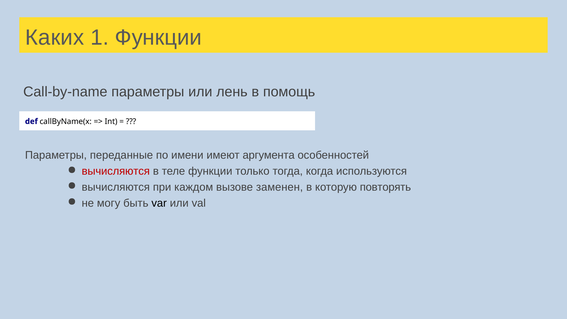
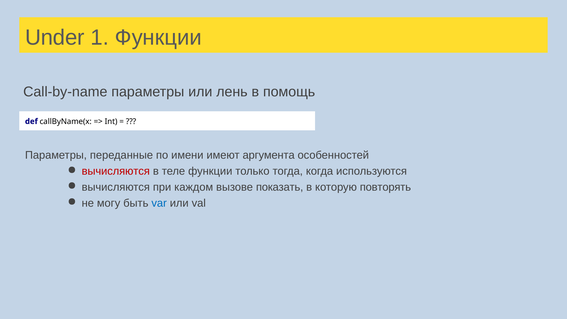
Каких: Каких -> Under
заменен: заменен -> показать
var colour: black -> blue
